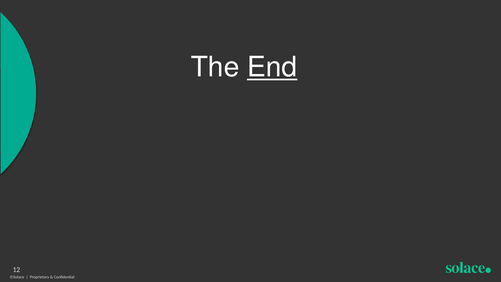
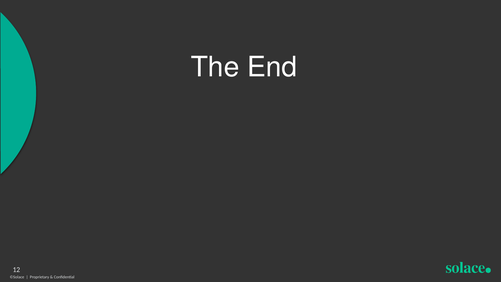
End underline: present -> none
